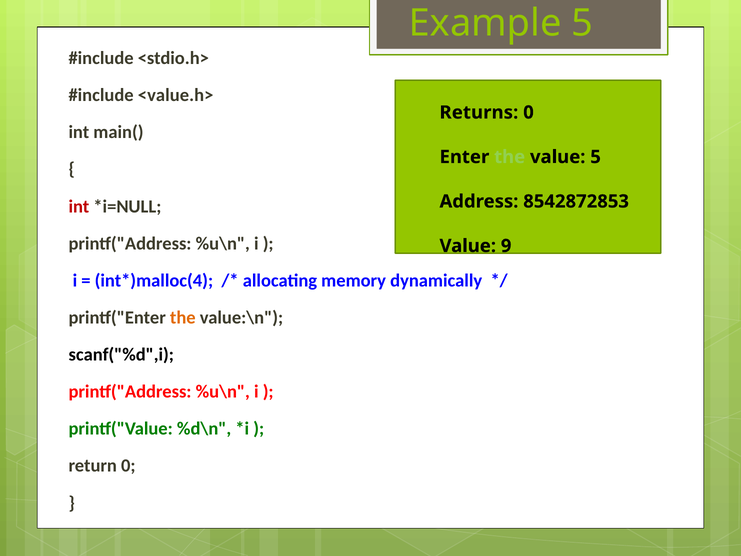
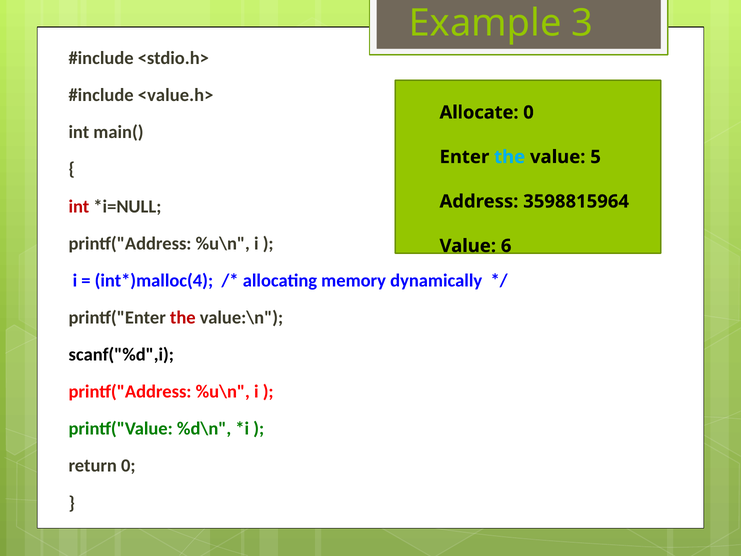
Example 5: 5 -> 3
Returns: Returns -> Allocate
the at (510, 157) colour: light green -> light blue
8542872853: 8542872853 -> 3598815964
9: 9 -> 6
the at (183, 317) colour: orange -> red
